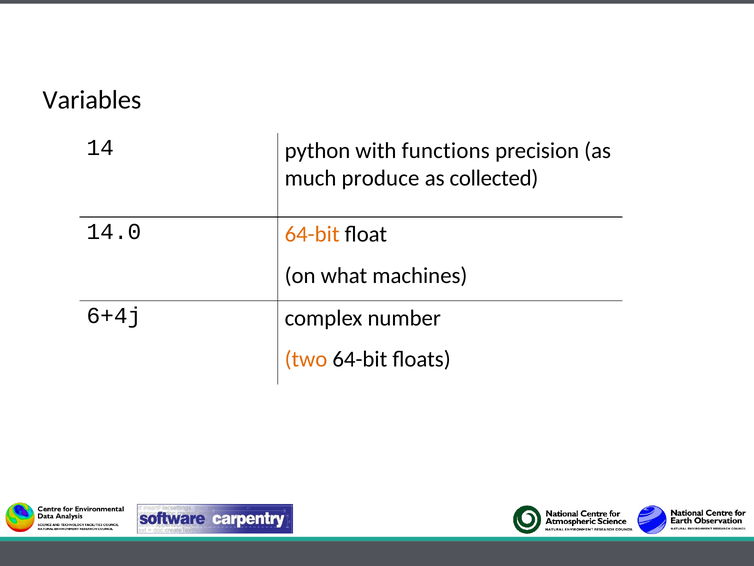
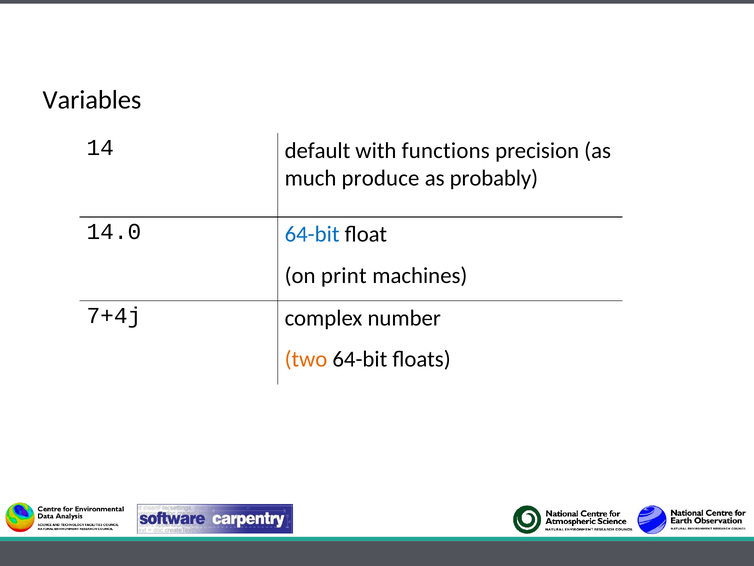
python: python -> default
collected: collected -> probably
64-bit at (312, 234) colour: orange -> blue
what: what -> print
6+4j: 6+4j -> 7+4j
